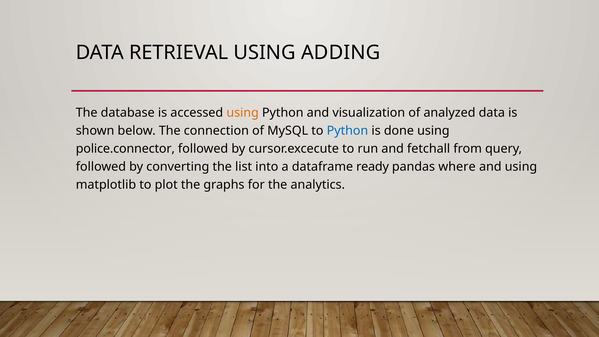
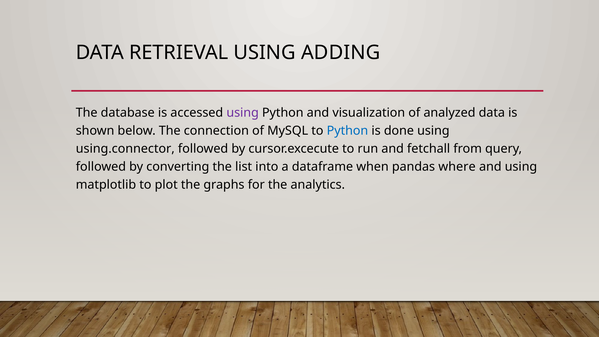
using at (243, 113) colour: orange -> purple
police.connector: police.connector -> using.connector
ready: ready -> when
